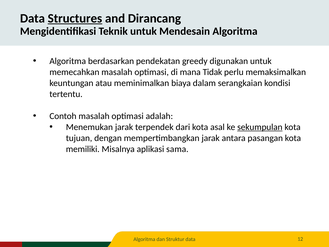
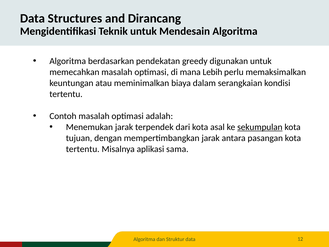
Structures underline: present -> none
Tidak: Tidak -> Lebih
memiliki at (83, 149): memiliki -> tertentu
